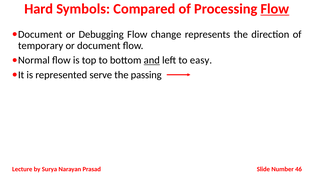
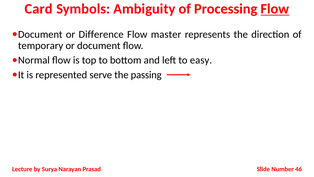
Hard: Hard -> Card
Compared: Compared -> Ambiguity
Debugging: Debugging -> Difference
change: change -> master
and underline: present -> none
